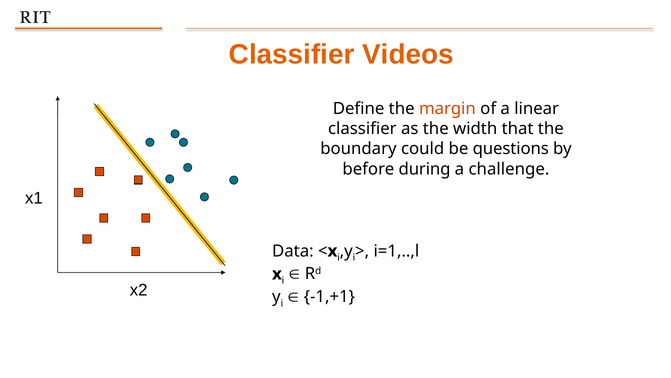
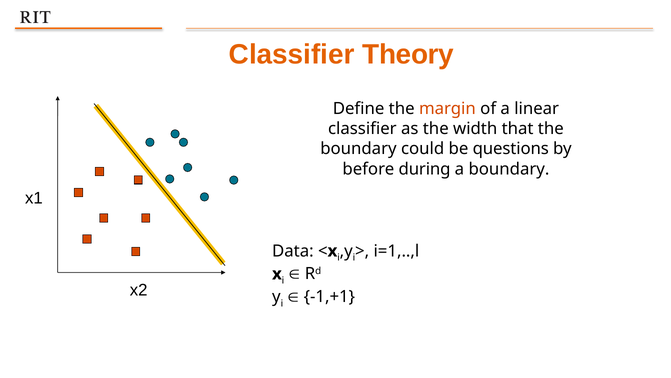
Videos: Videos -> Theory
a challenge: challenge -> boundary
